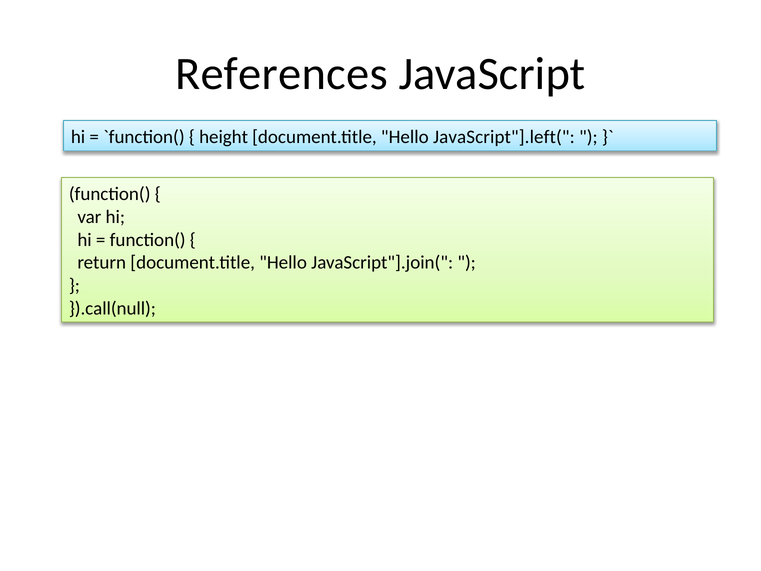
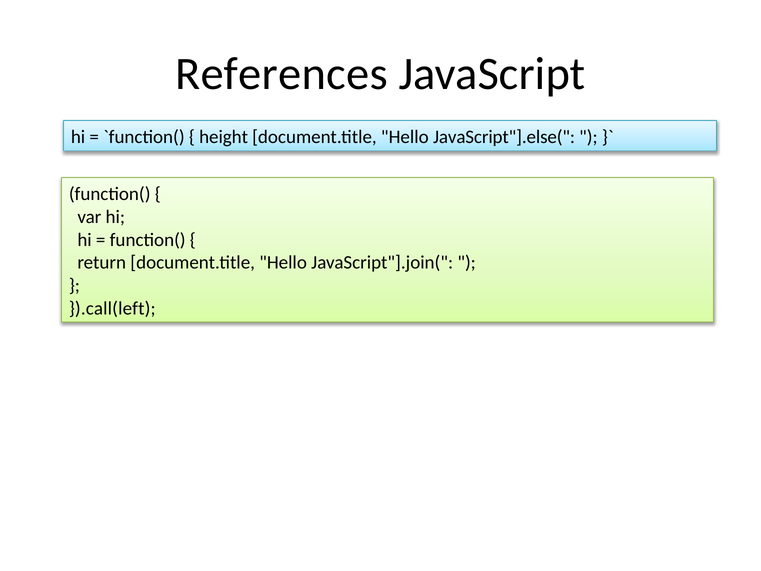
JavaScript"].left(: JavaScript"].left( -> JavaScript"].else(
}).call(null: }).call(null -> }).call(left
